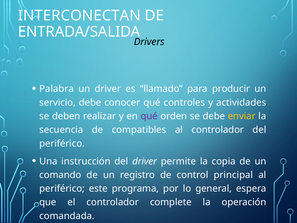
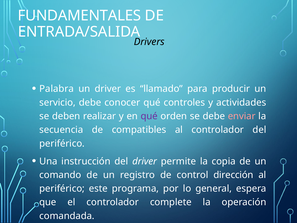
INTERCONECTAN: INTERCONECTAN -> FUNDAMENTALES
enviar colour: yellow -> pink
principal: principal -> dirección
